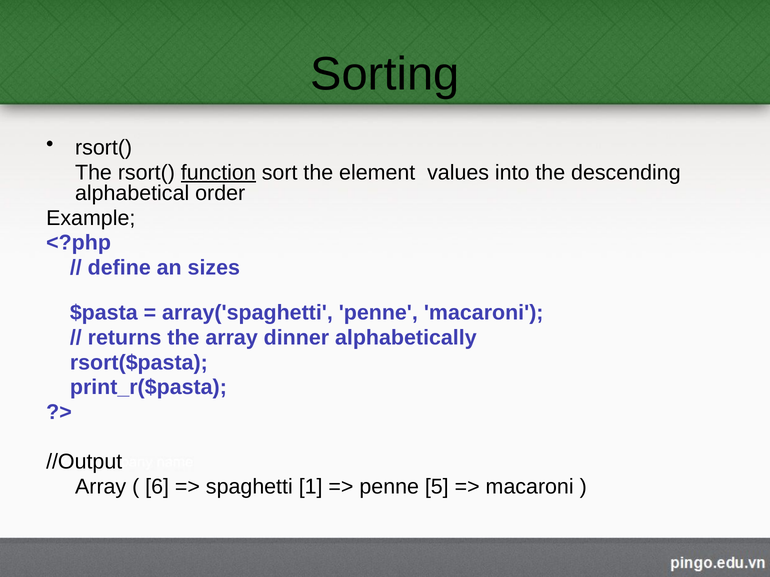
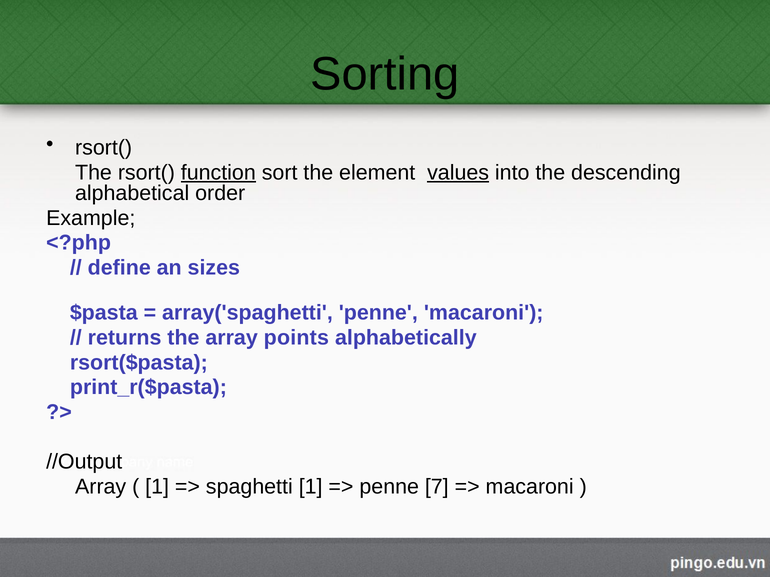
values underline: none -> present
dinner: dinner -> points
6 at (157, 487): 6 -> 1
5: 5 -> 7
